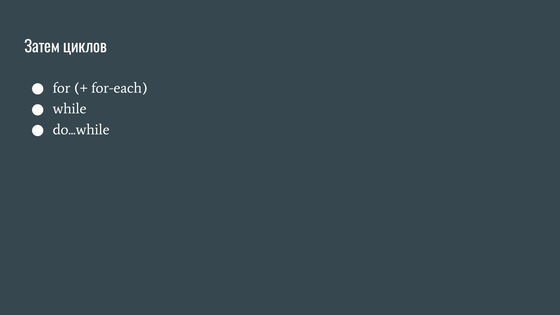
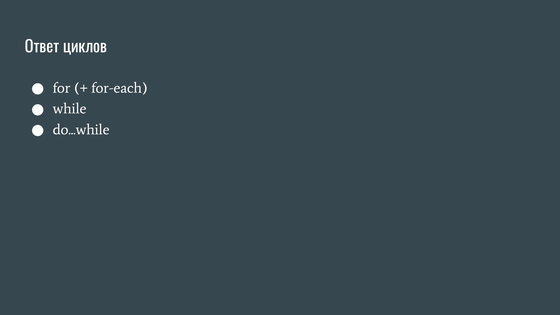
Затем: Затем -> Ответ
